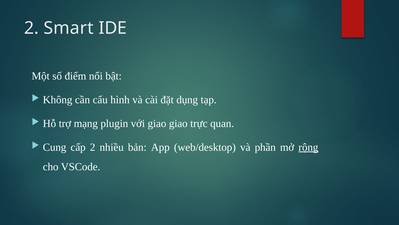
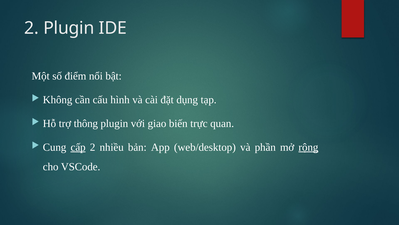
2 Smart: Smart -> Plugin
mạng: mạng -> thông
giao giao: giao -> biến
cấp underline: none -> present
